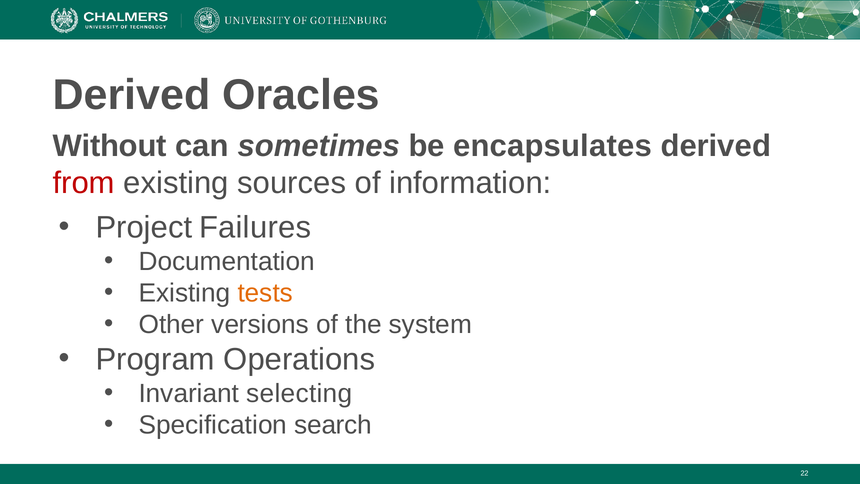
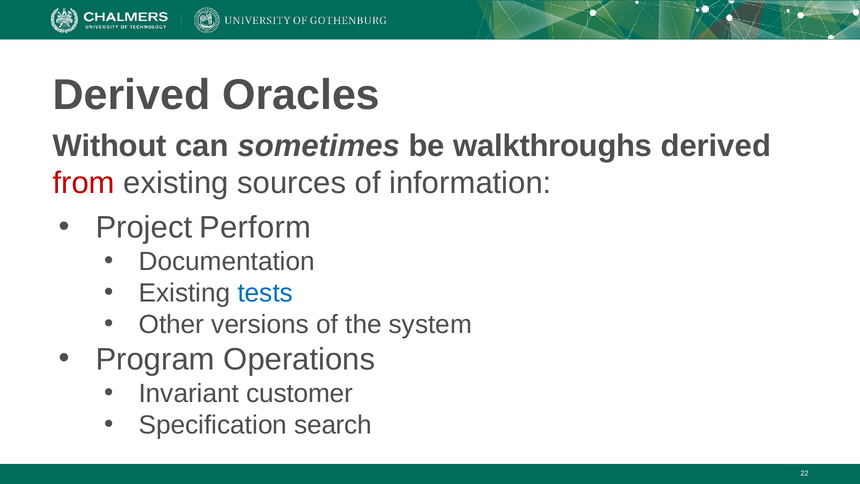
encapsulates: encapsulates -> walkthroughs
Failures: Failures -> Perform
tests colour: orange -> blue
selecting: selecting -> customer
